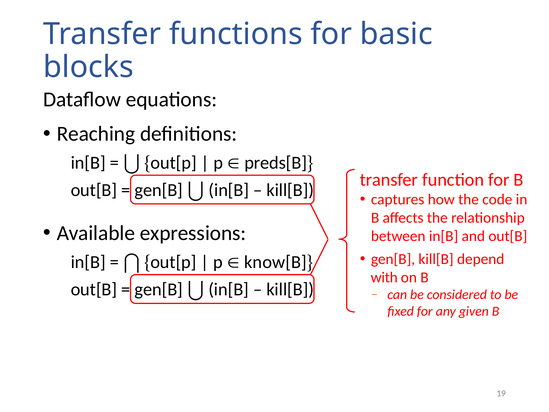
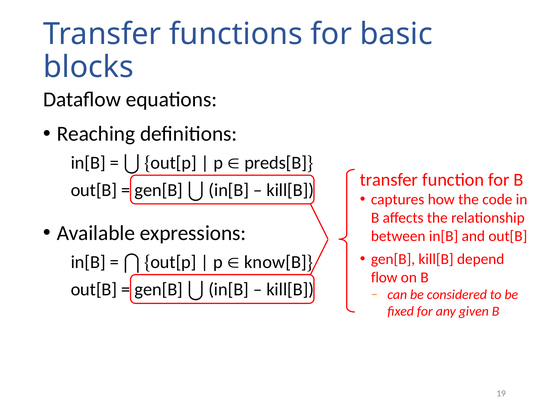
with: with -> flow
